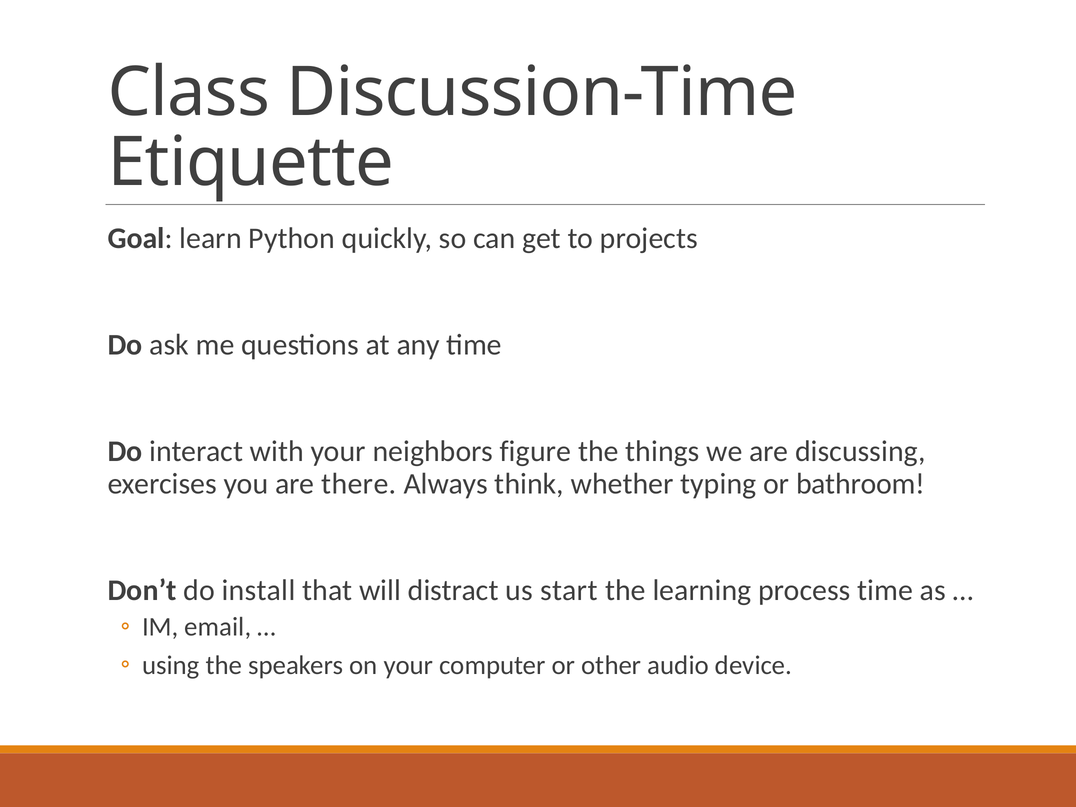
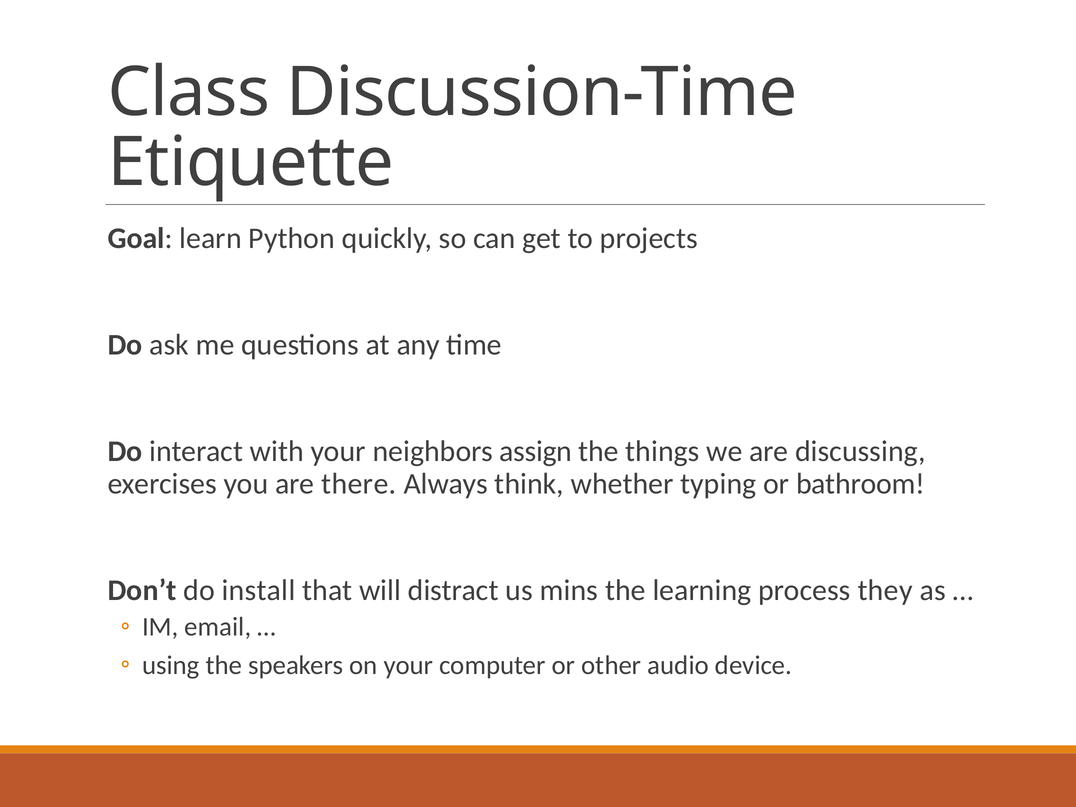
figure: figure -> assign
start: start -> mins
process time: time -> they
